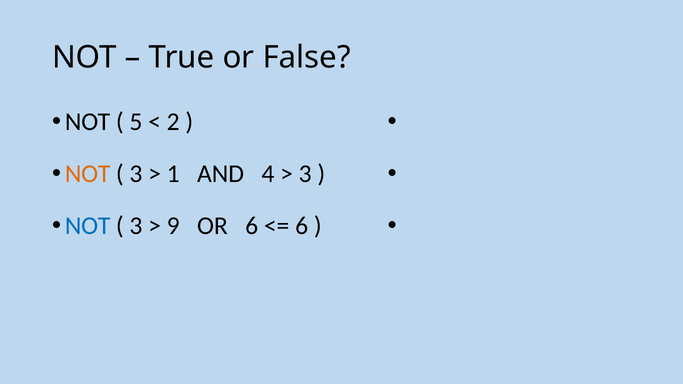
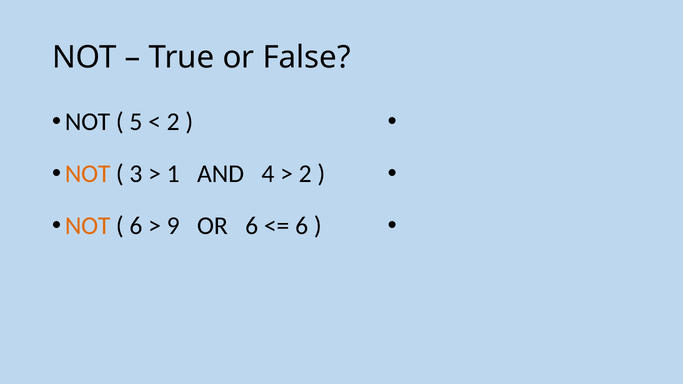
3 at (305, 174): 3 -> 2
NOT at (88, 226) colour: blue -> orange
3 at (136, 226): 3 -> 6
